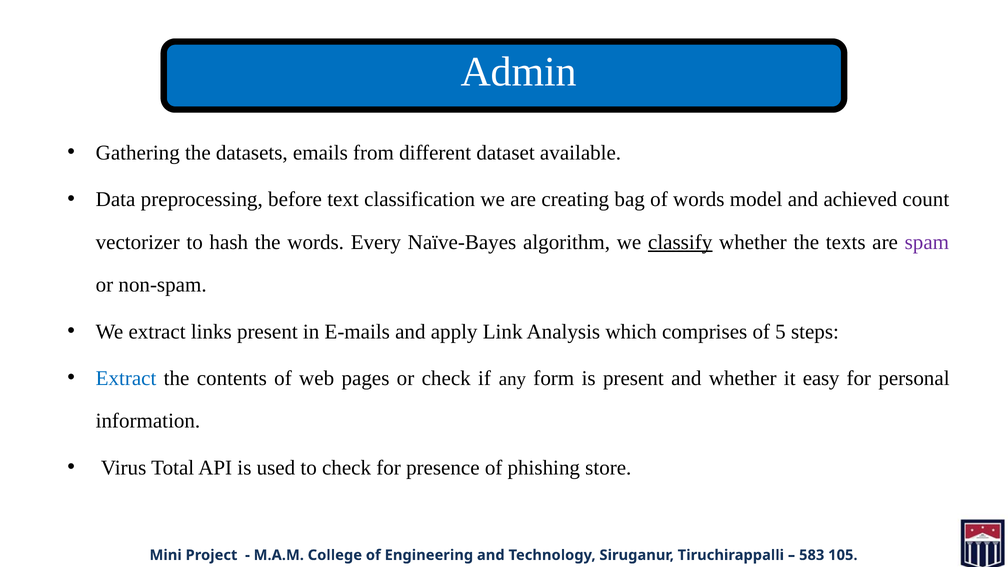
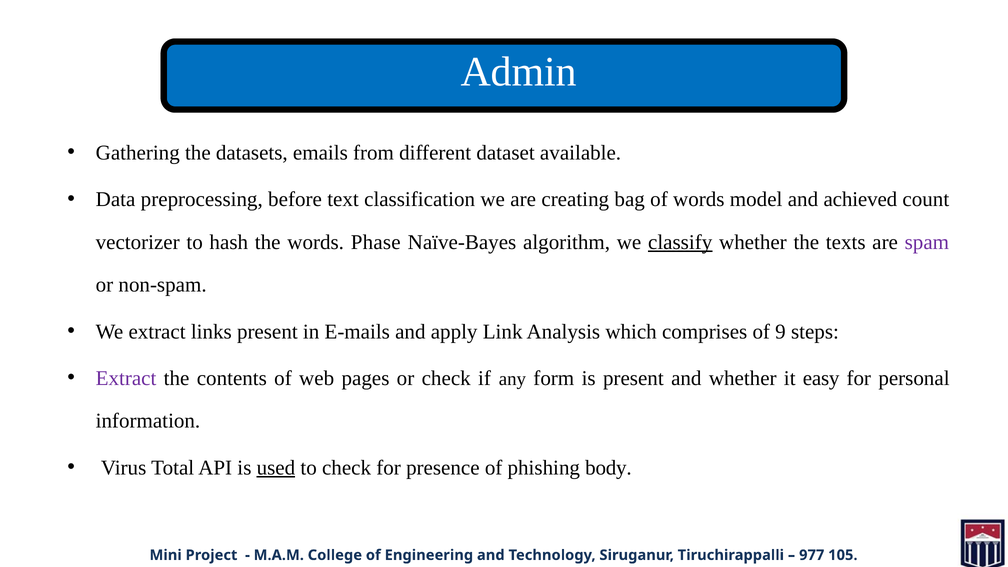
Every: Every -> Phase
5: 5 -> 9
Extract at (126, 378) colour: blue -> purple
used underline: none -> present
store: store -> body
583: 583 -> 977
